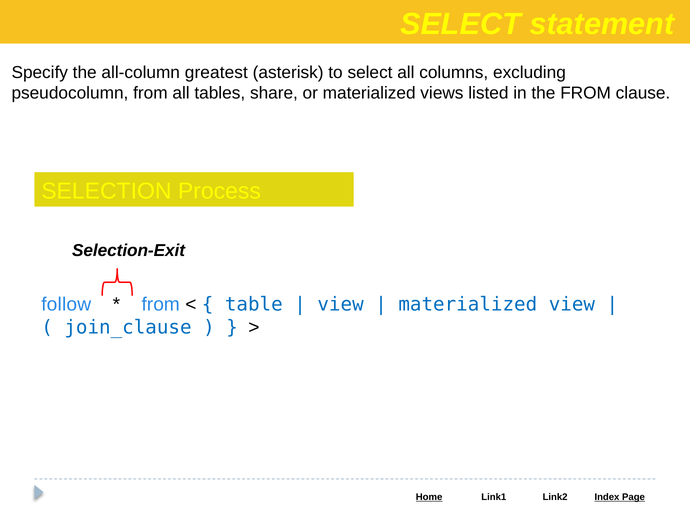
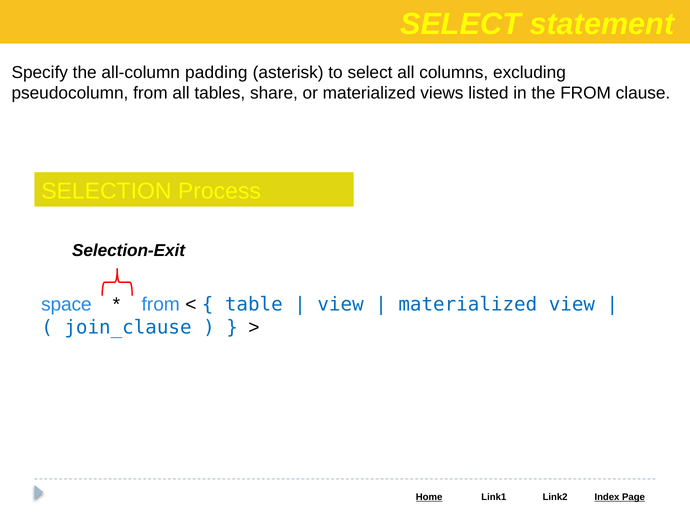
greatest: greatest -> padding
follow: follow -> space
